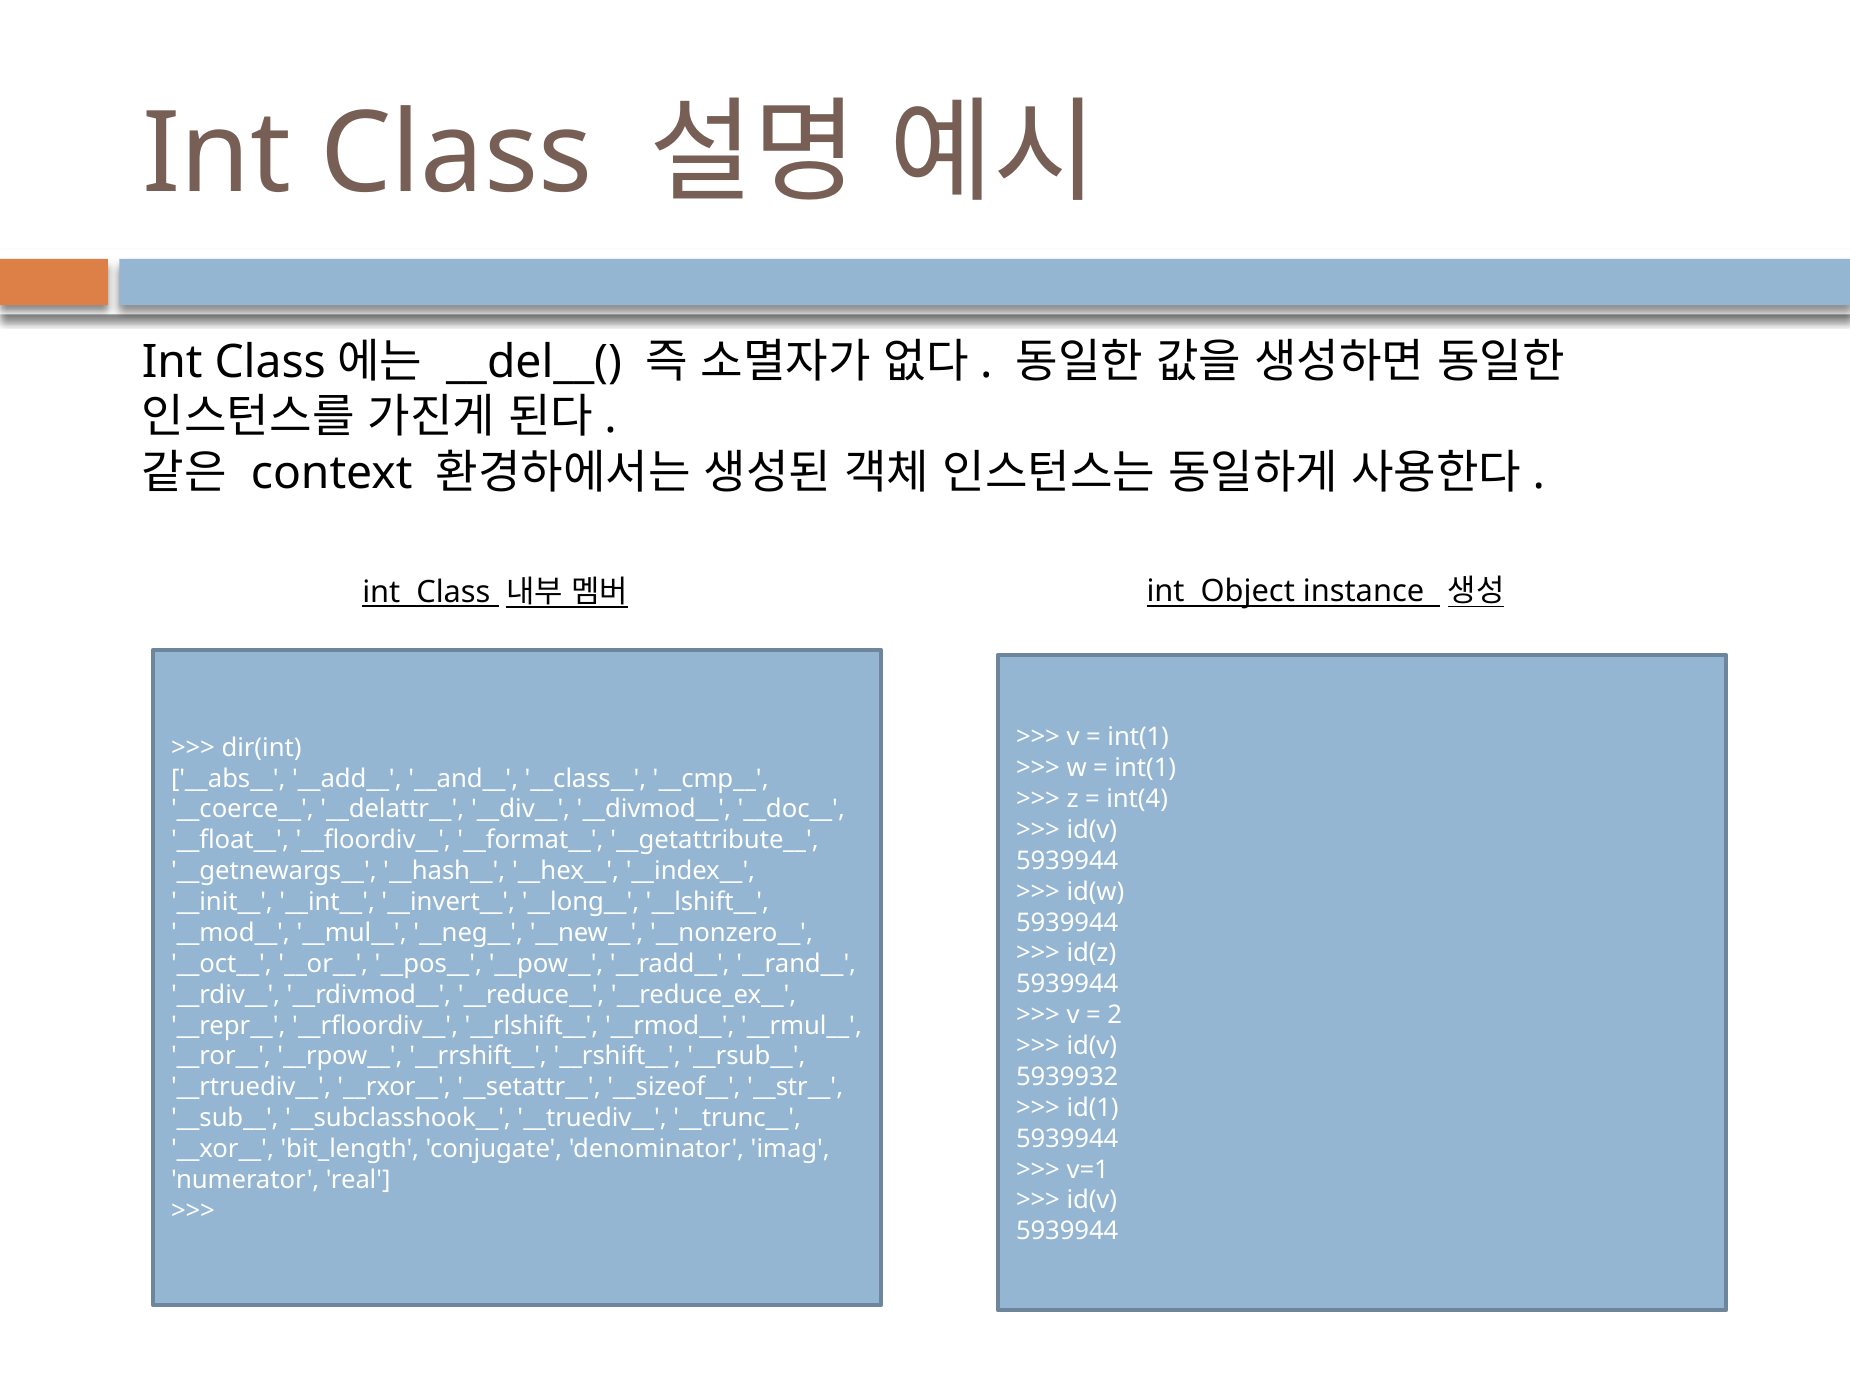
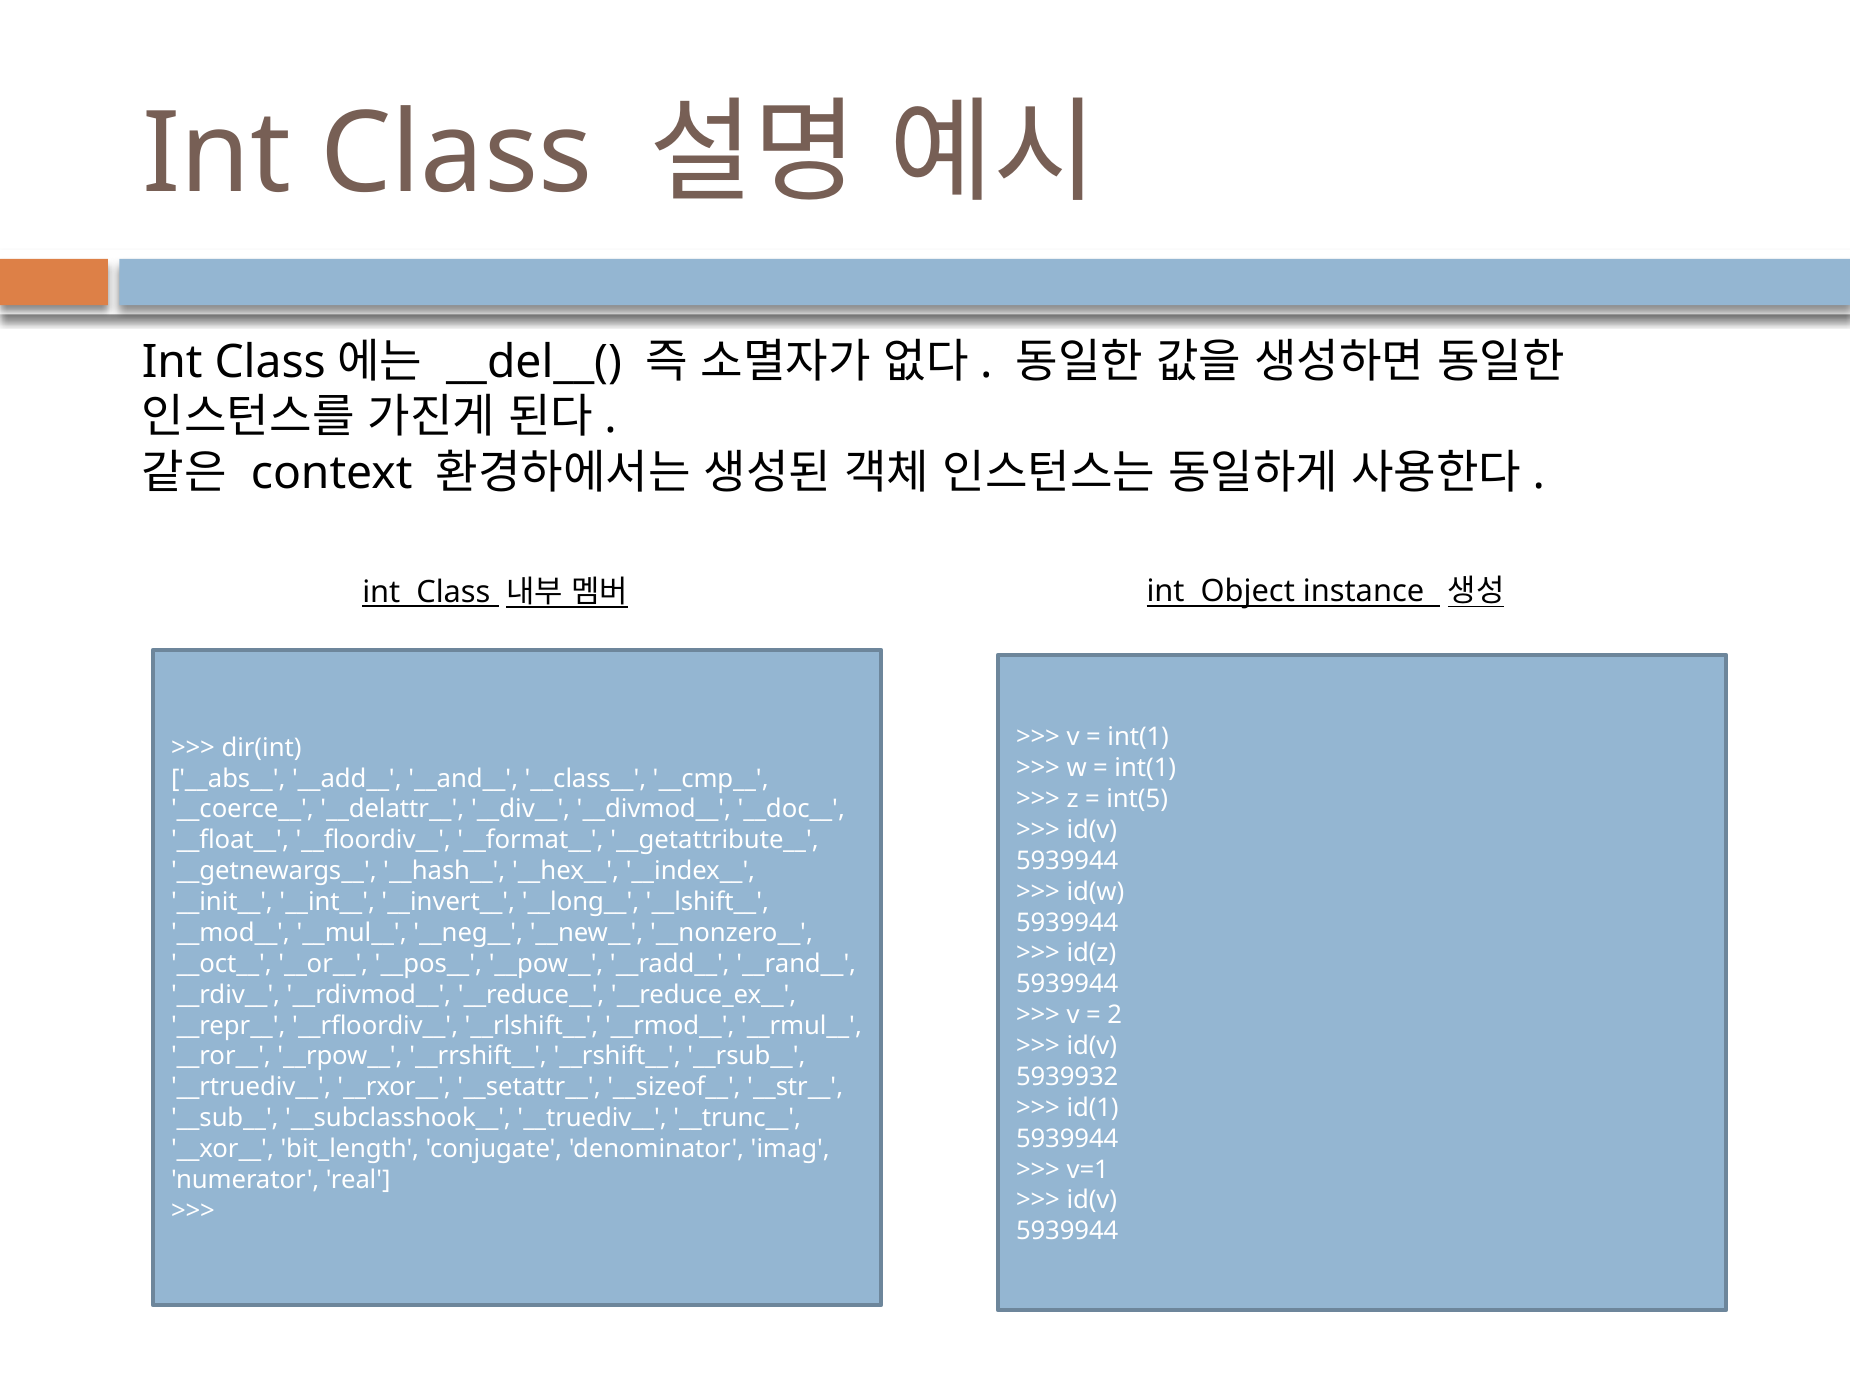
int(4: int(4 -> int(5
